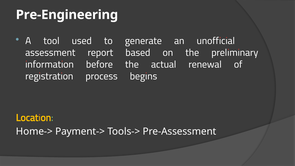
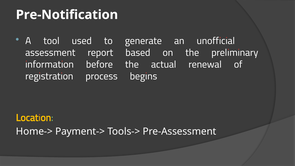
Pre-Engineering: Pre-Engineering -> Pre-Notification
